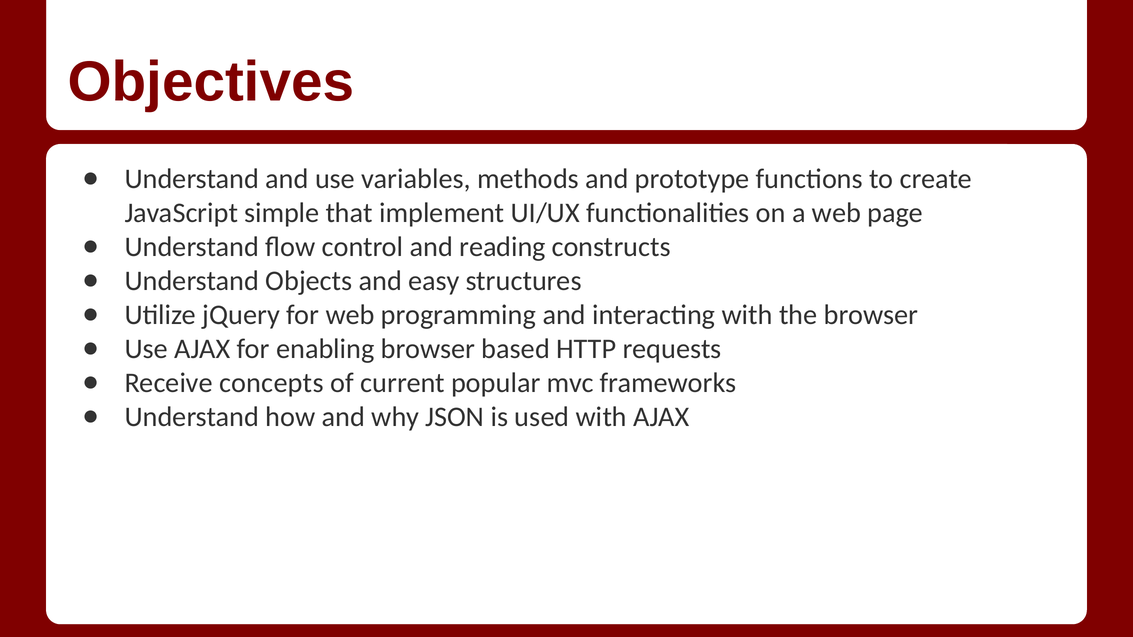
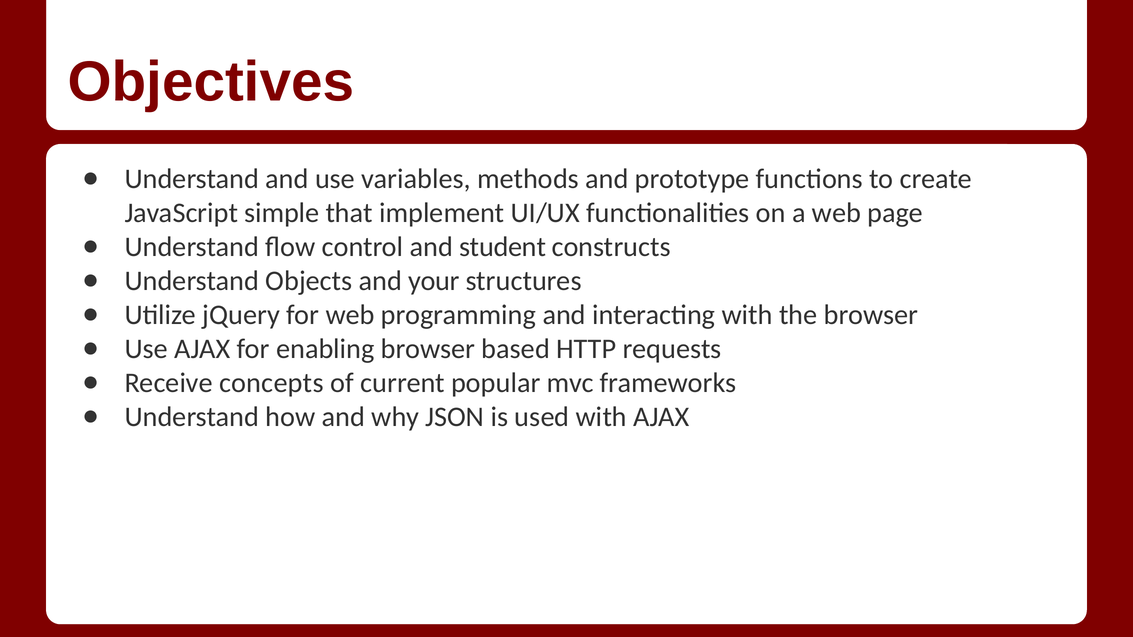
reading: reading -> student
easy: easy -> your
